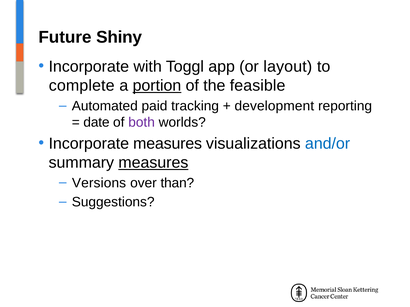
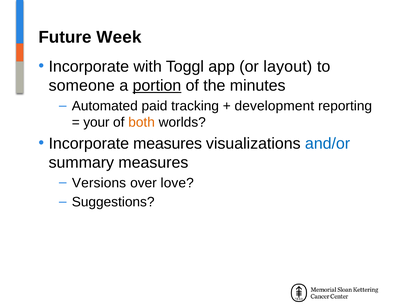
Shiny: Shiny -> Week
complete: complete -> someone
feasible: feasible -> minutes
date: date -> your
both colour: purple -> orange
measures at (153, 163) underline: present -> none
than: than -> love
